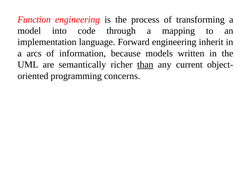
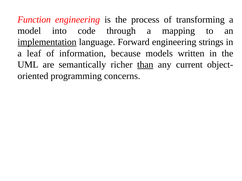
implementation underline: none -> present
inherit: inherit -> strings
arcs: arcs -> leaf
